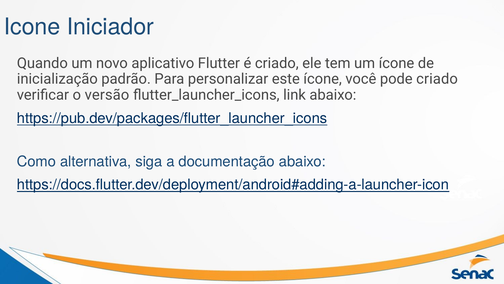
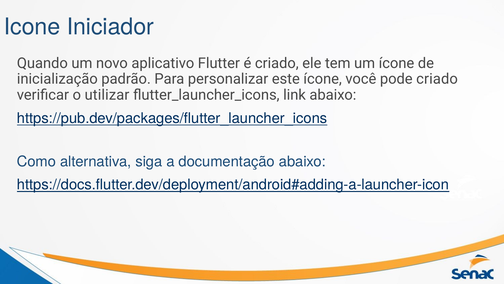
versão: versão -> utilizar
